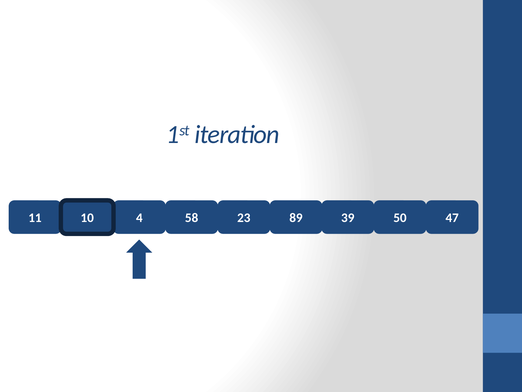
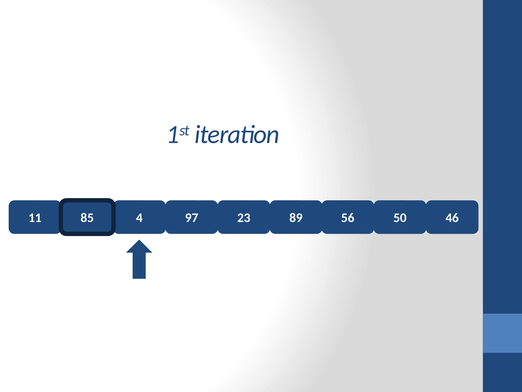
10: 10 -> 85
58: 58 -> 97
39: 39 -> 56
47: 47 -> 46
